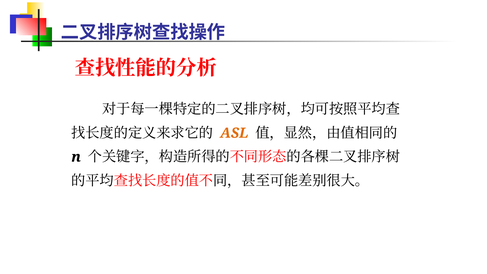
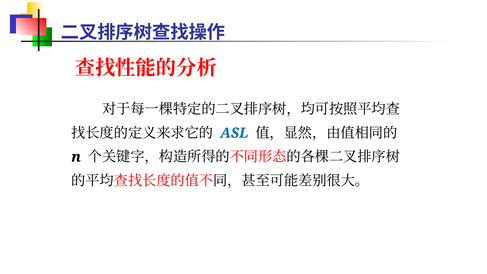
ASL colour: orange -> blue
